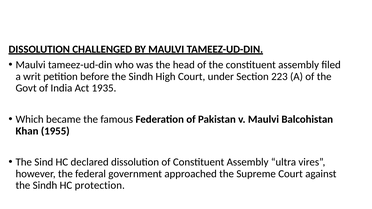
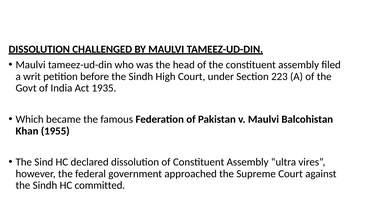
protection: protection -> committed
